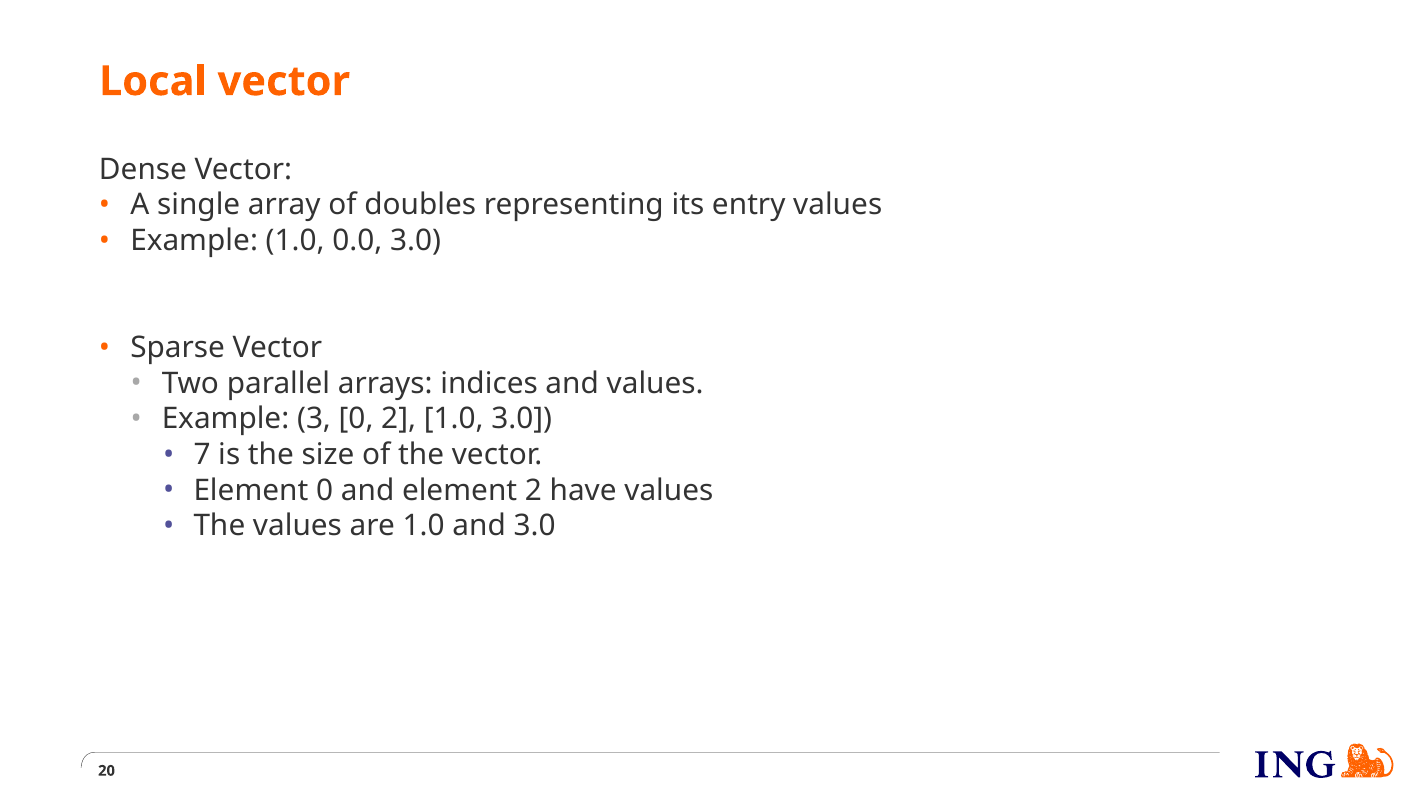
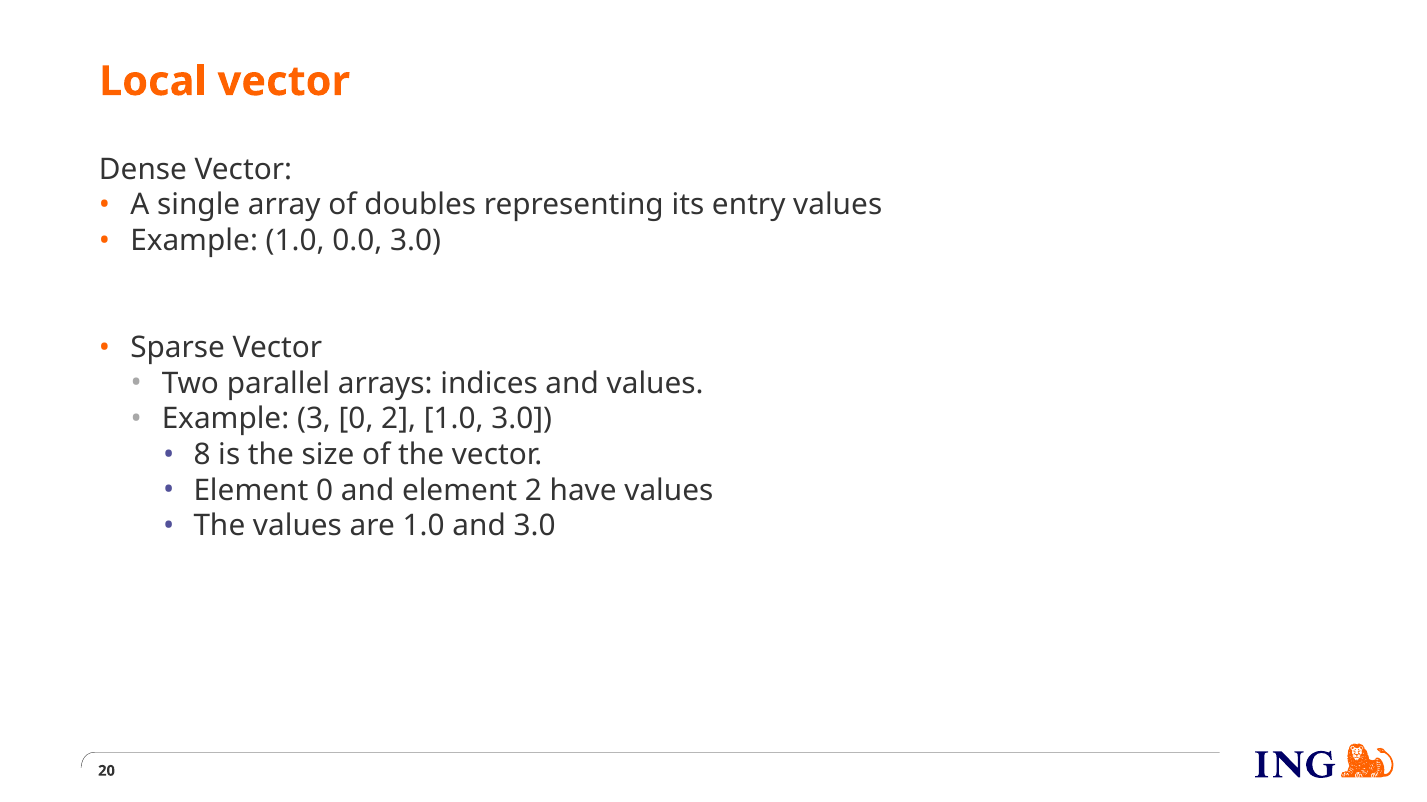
7: 7 -> 8
